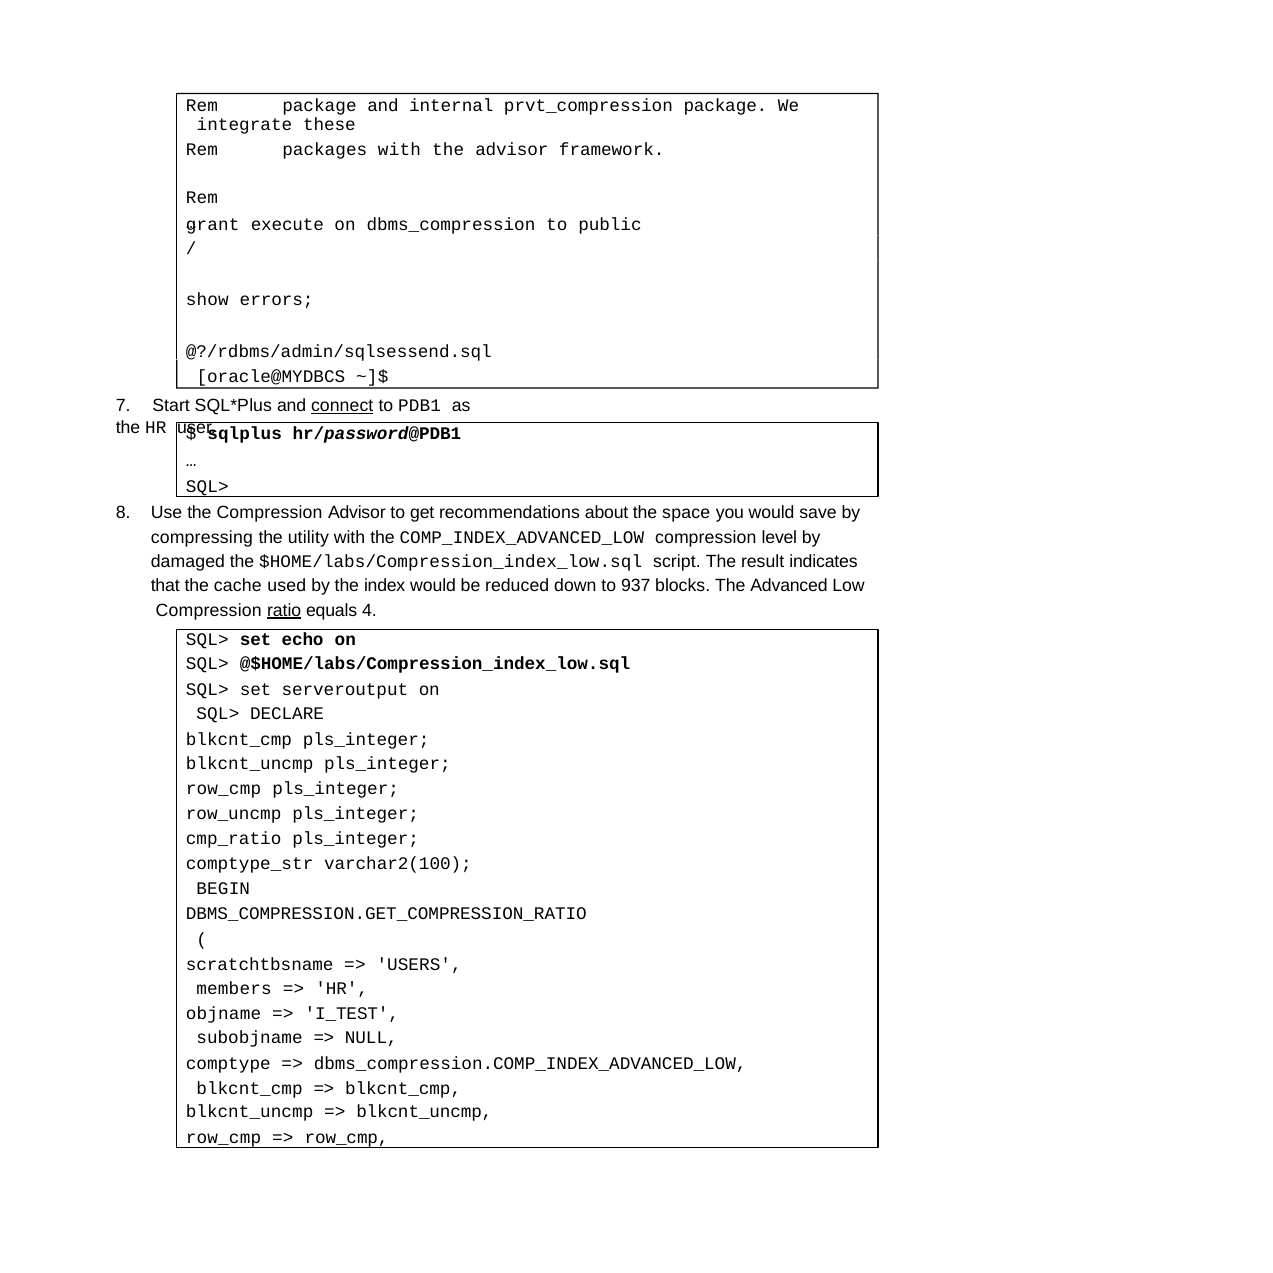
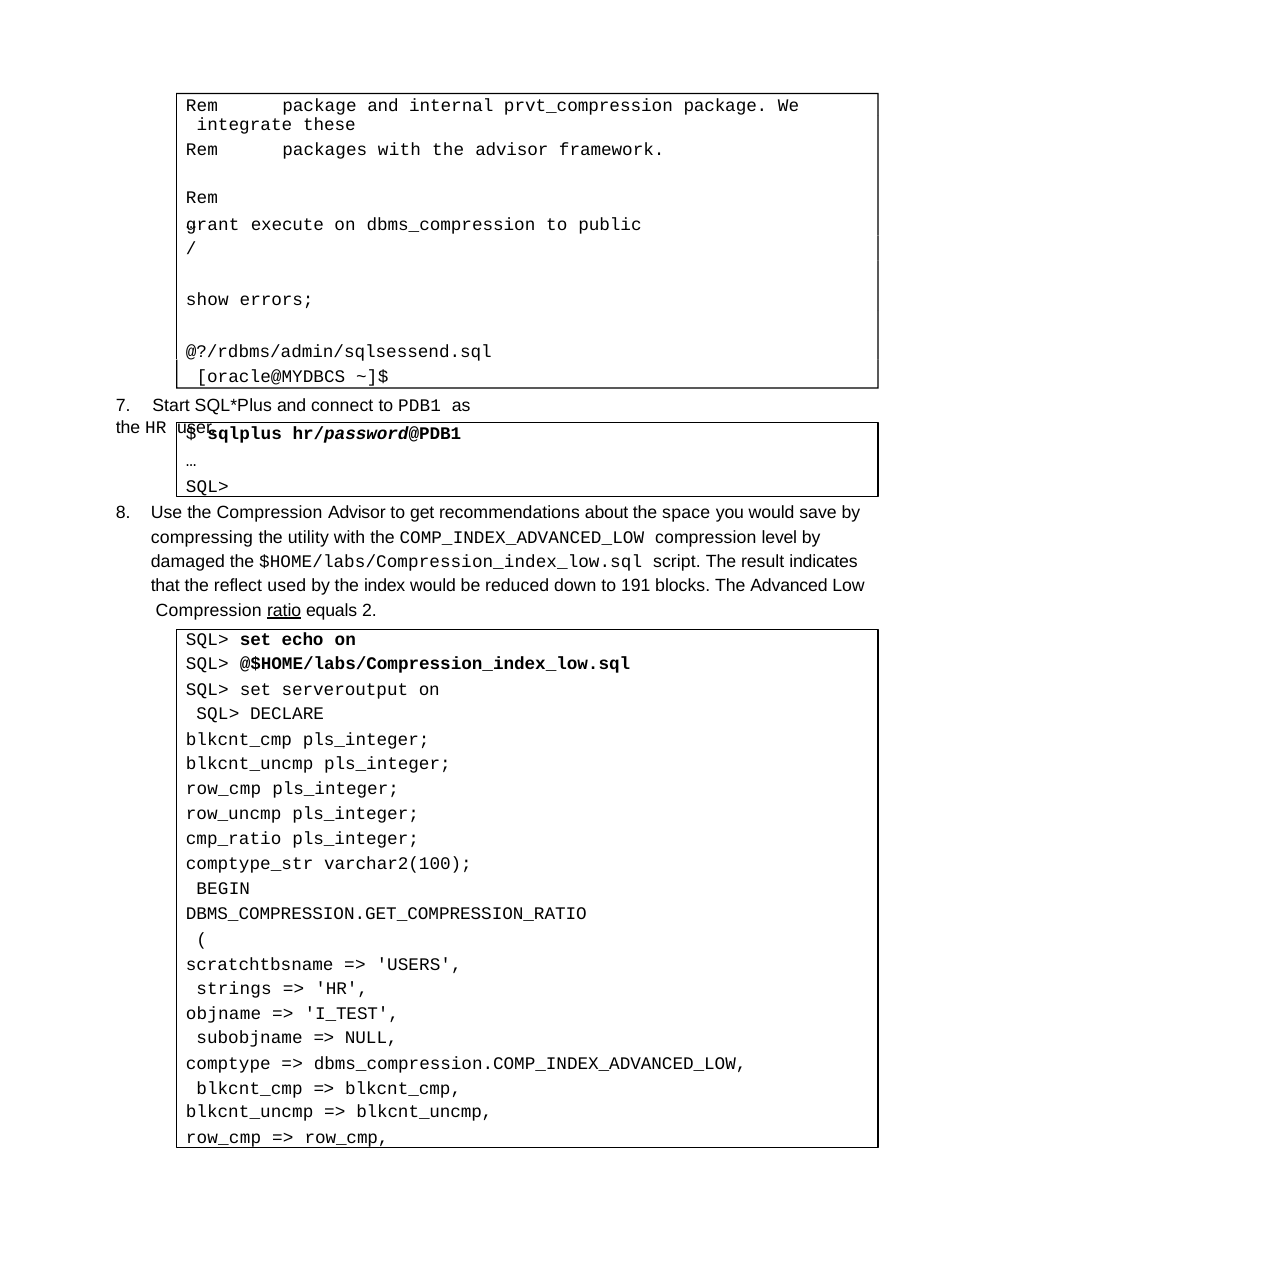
connect underline: present -> none
cache: cache -> reflect
937: 937 -> 191
4: 4 -> 2
members: members -> strings
